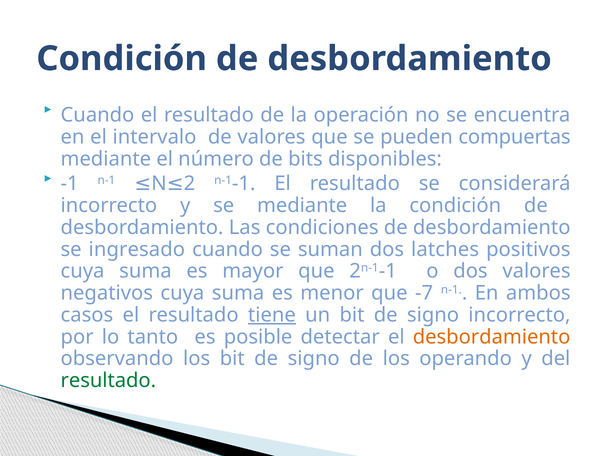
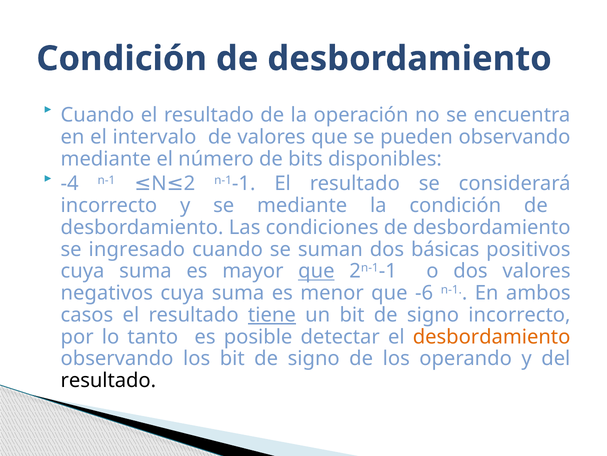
pueden compuertas: compuertas -> observando
-1: -1 -> -4
latches: latches -> básicas
que at (316, 271) underline: none -> present
-7: -7 -> -6
resultado at (108, 380) colour: green -> black
